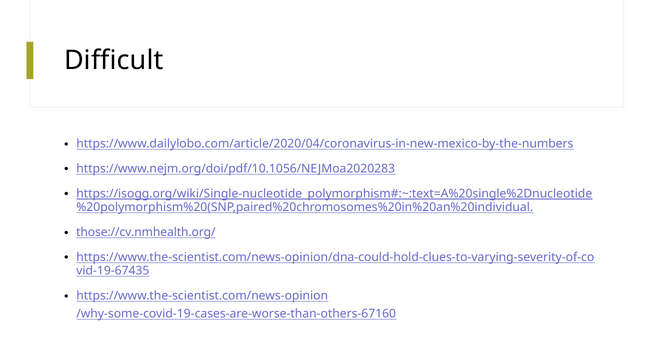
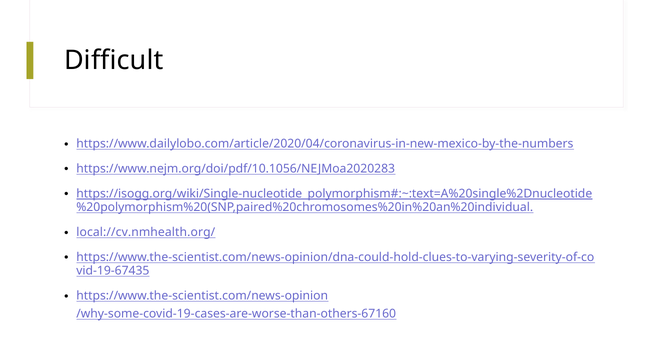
those://cv.nmhealth.org/: those://cv.nmhealth.org/ -> local://cv.nmhealth.org/
